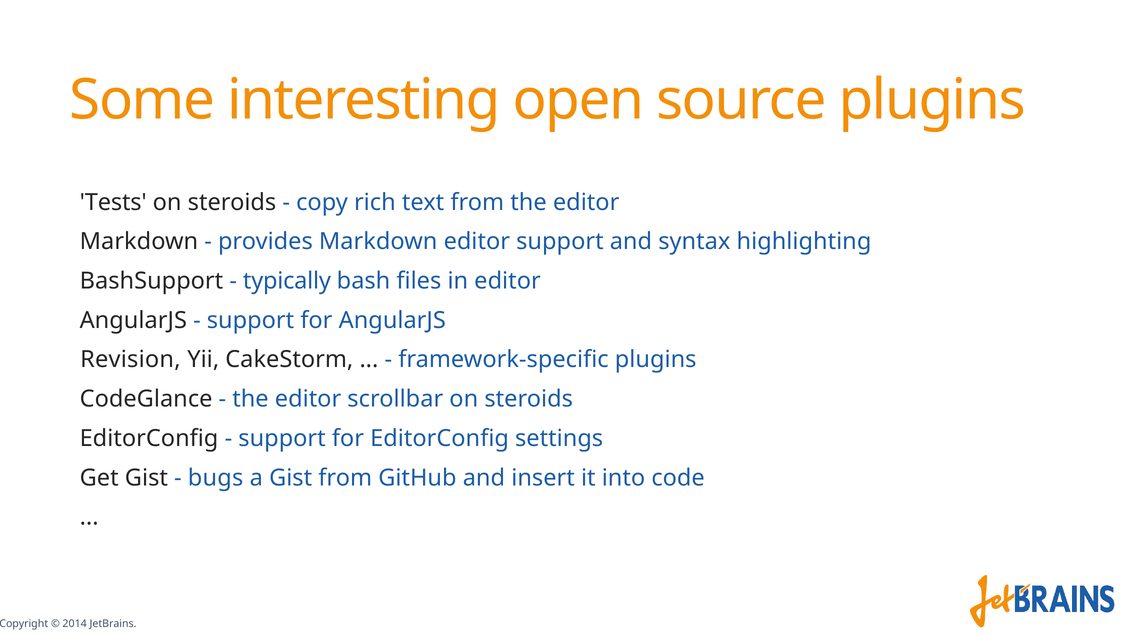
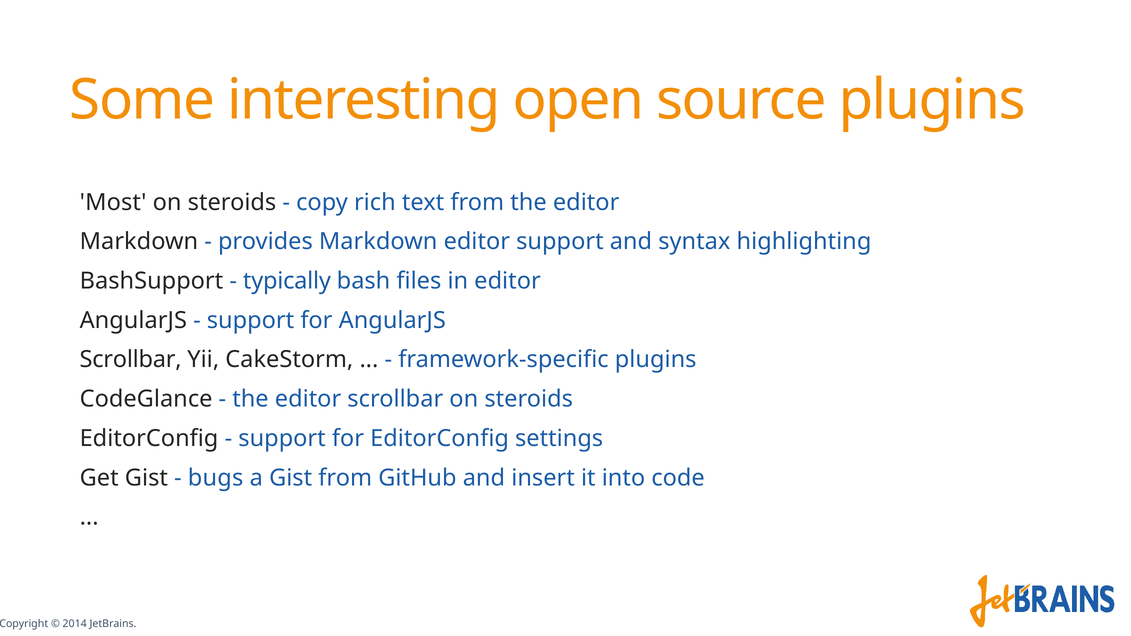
Tests: Tests -> Most
Revision at (130, 360): Revision -> Scrollbar
